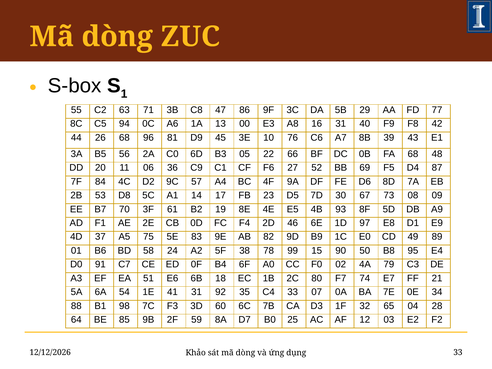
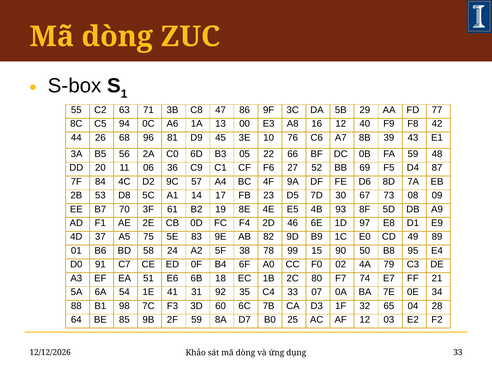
16 31: 31 -> 12
FA 68: 68 -> 59
